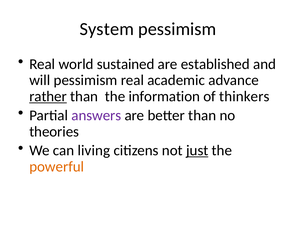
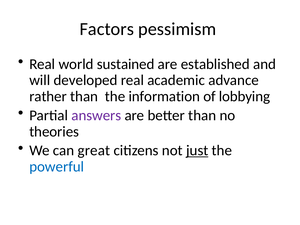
System: System -> Factors
will pessimism: pessimism -> developed
rather underline: present -> none
thinkers: thinkers -> lobbying
living: living -> great
powerful colour: orange -> blue
